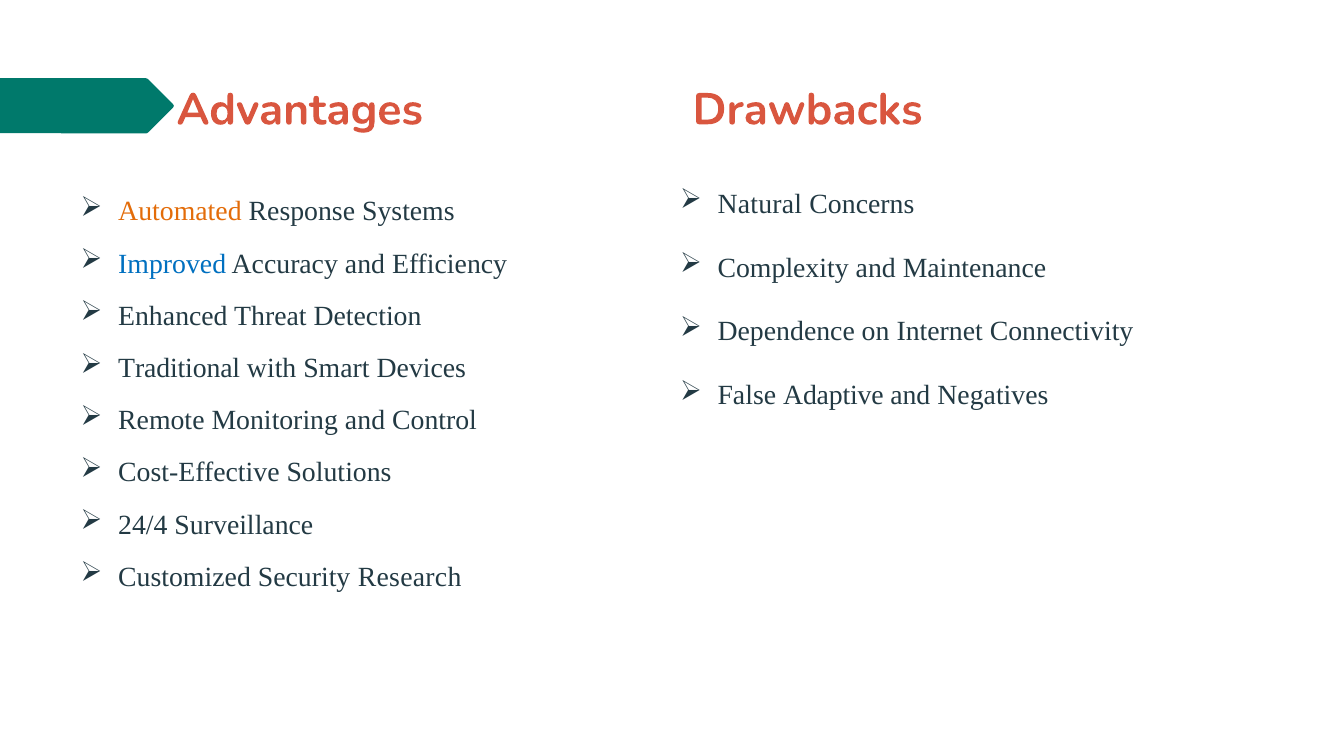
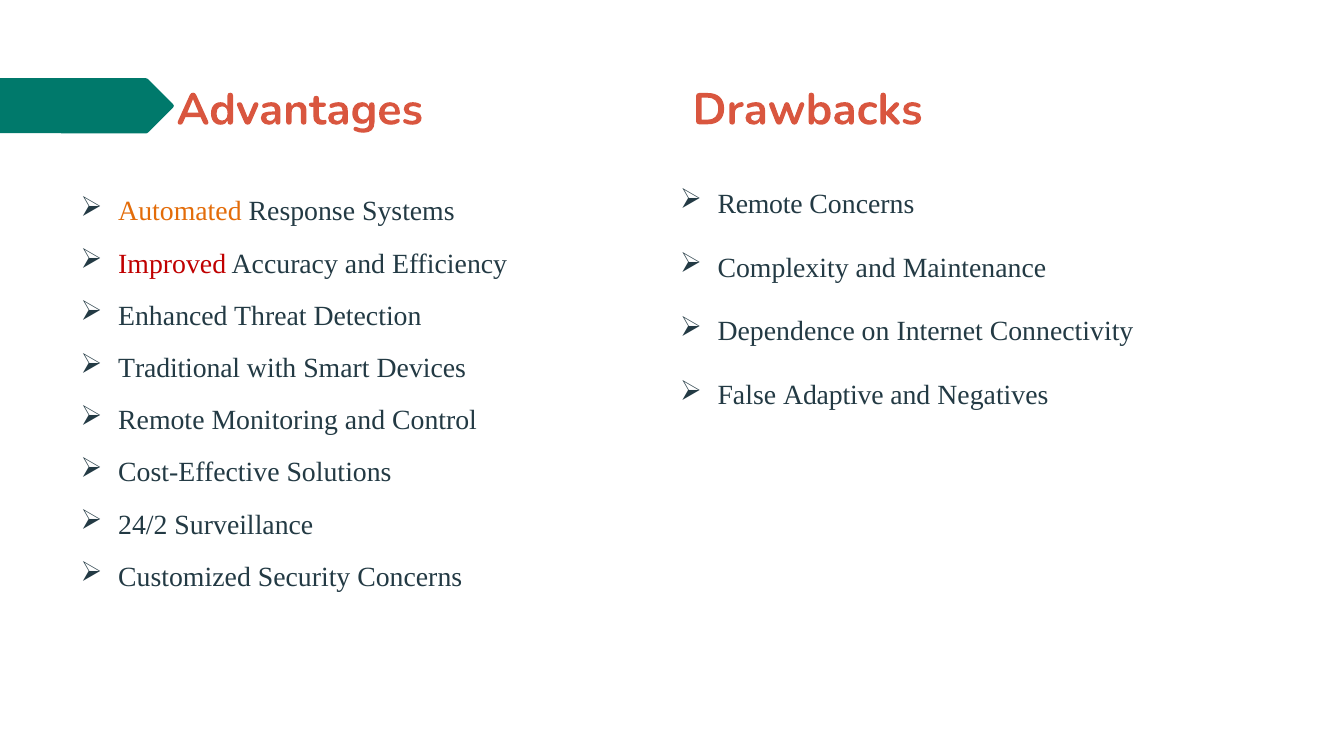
Natural at (760, 204): Natural -> Remote
Improved colour: blue -> red
24/4: 24/4 -> 24/2
Security Research: Research -> Concerns
